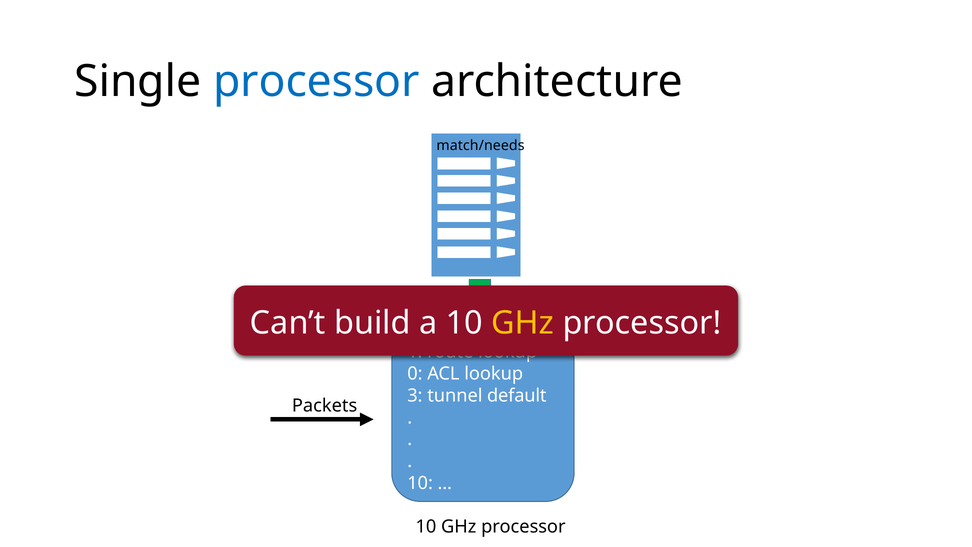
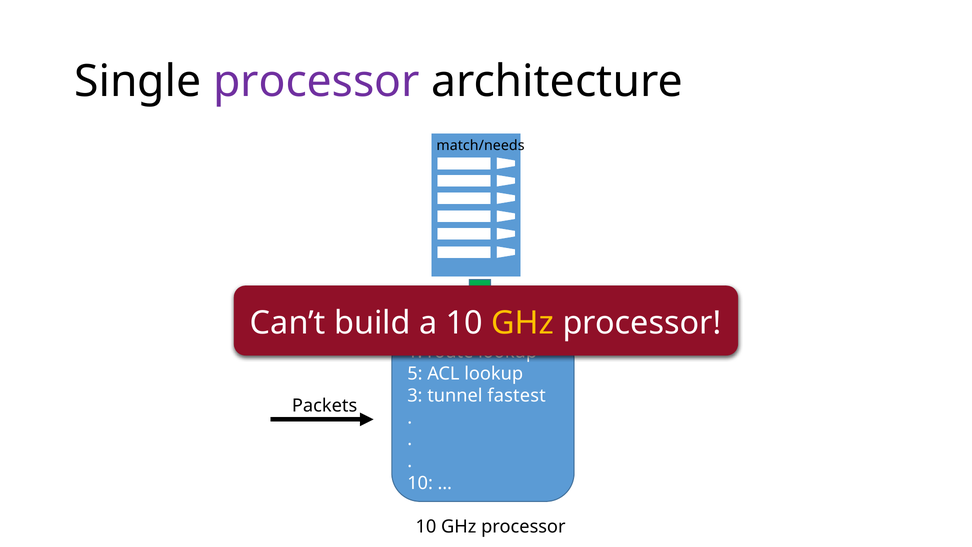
processor at (316, 82) colour: blue -> purple
0: 0 -> 5
default: default -> fastest
